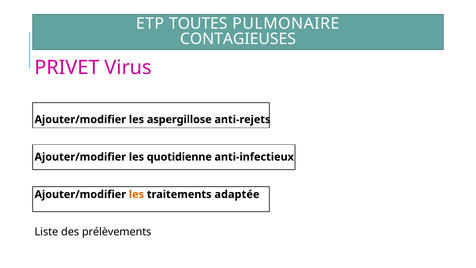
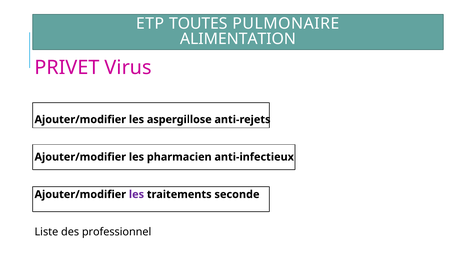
CONTAGIEUSES: CONTAGIEUSES -> ALIMENTATION
quotidienne: quotidienne -> pharmacien
les at (136, 194) colour: orange -> purple
adaptée: adaptée -> seconde
prélèvements: prélèvements -> professionnel
